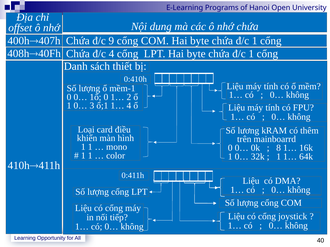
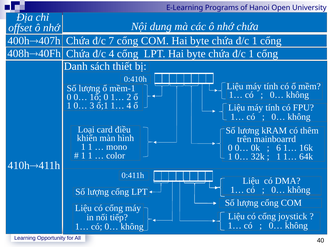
9: 9 -> 7
8: 8 -> 6
